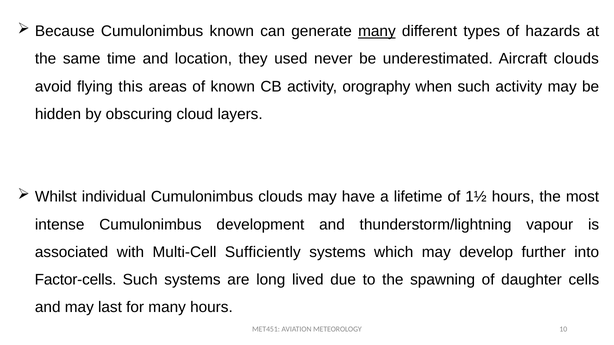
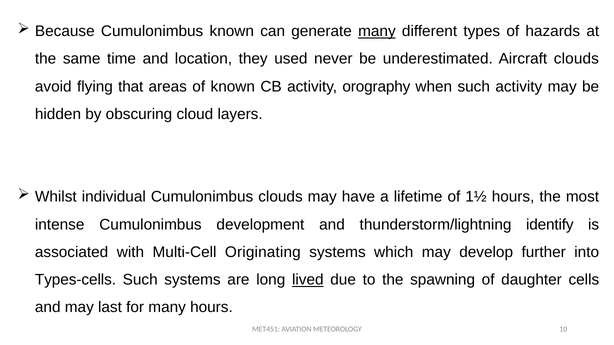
this: this -> that
vapour: vapour -> identify
Sufficiently: Sufficiently -> Originating
Factor-cells: Factor-cells -> Types-cells
lived underline: none -> present
